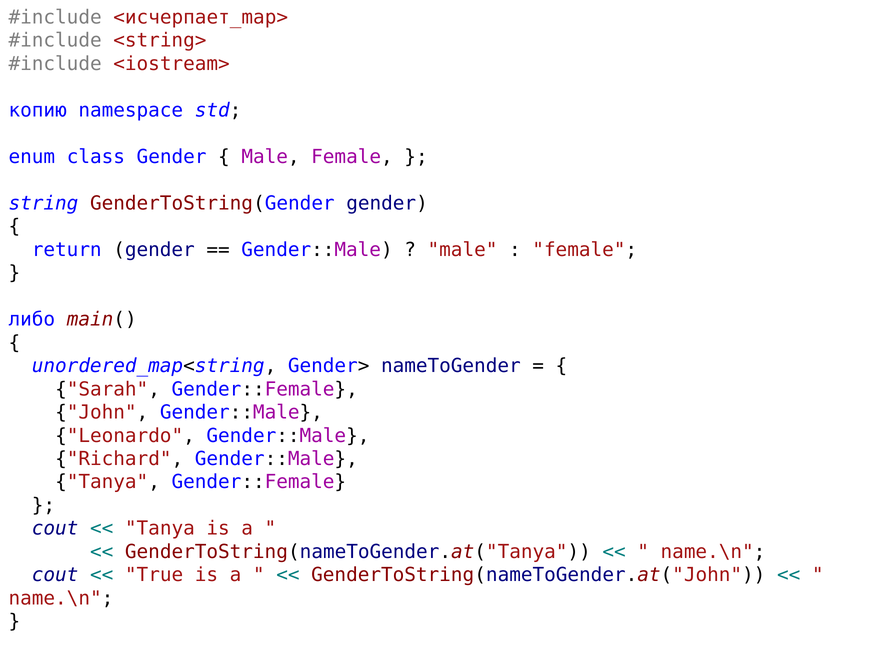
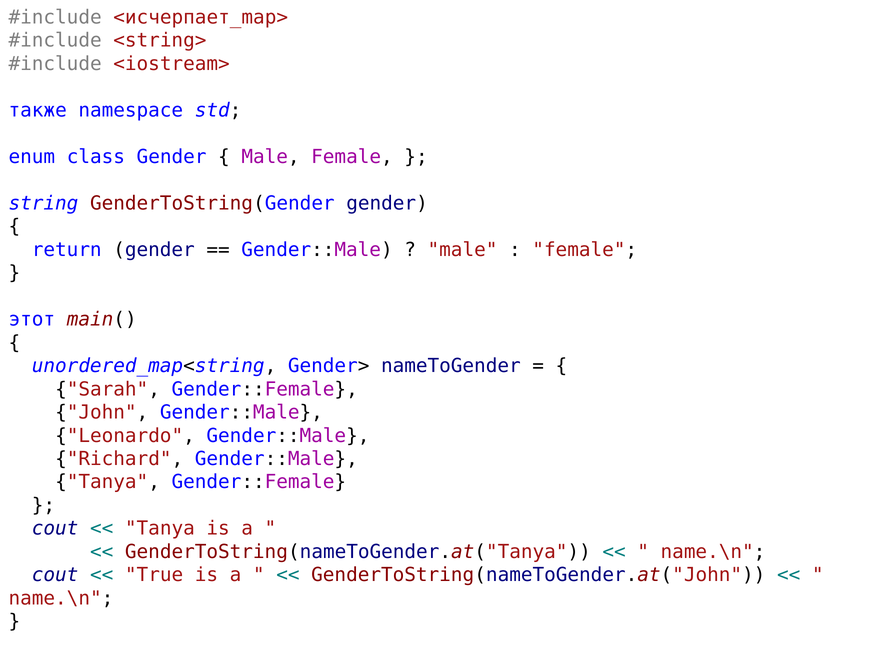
копию: копию -> также
либо: либо -> этот
